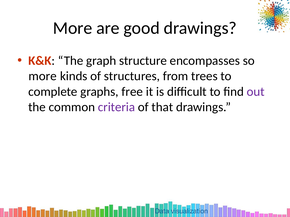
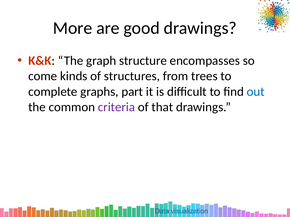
more at (43, 76): more -> come
free: free -> part
out colour: purple -> blue
